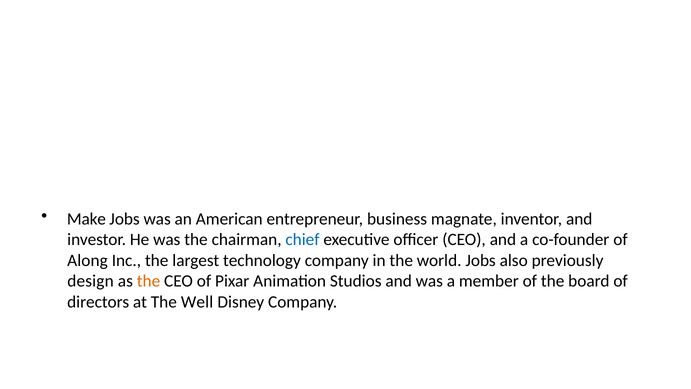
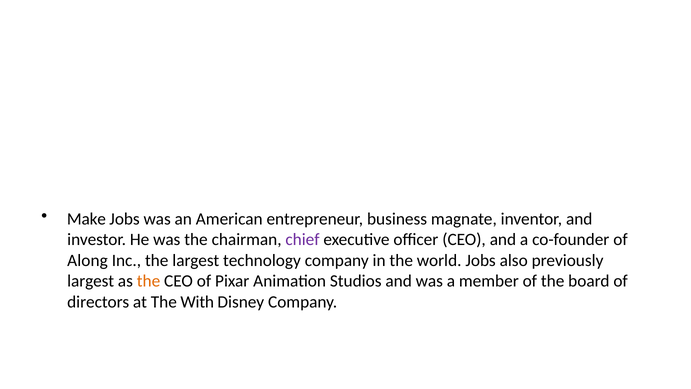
chief colour: blue -> purple
design at (91, 281): design -> largest
Well: Well -> With
